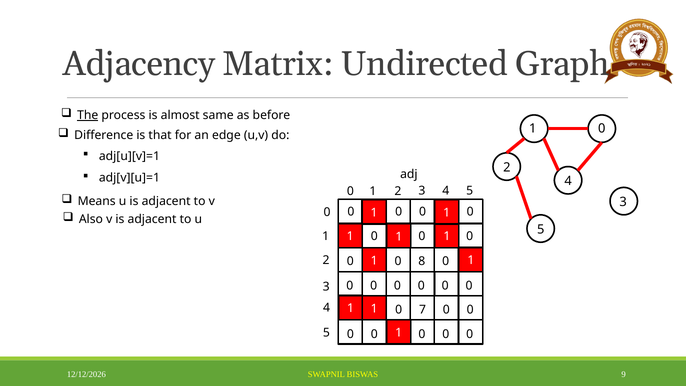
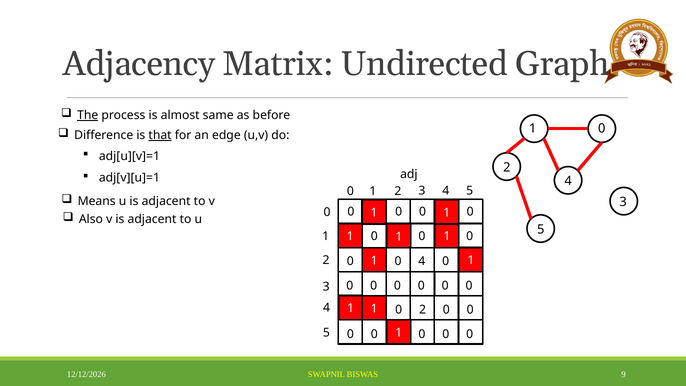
that underline: none -> present
8 at (422, 261): 8 -> 4
7 at (423, 310): 7 -> 2
